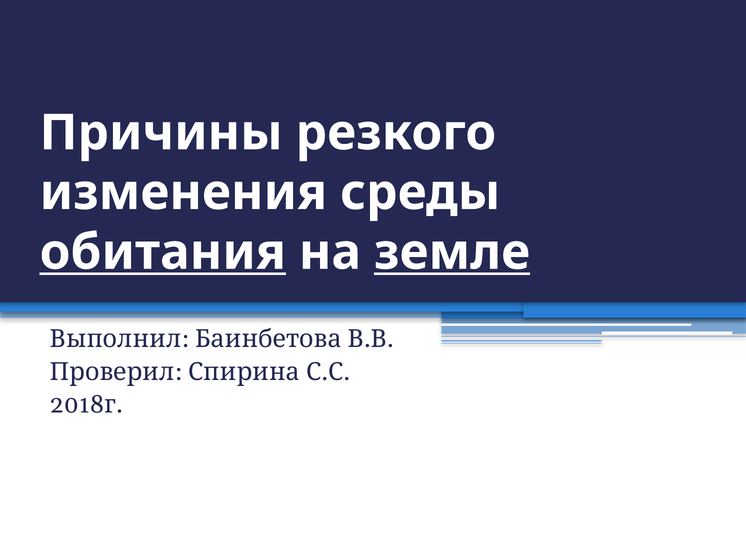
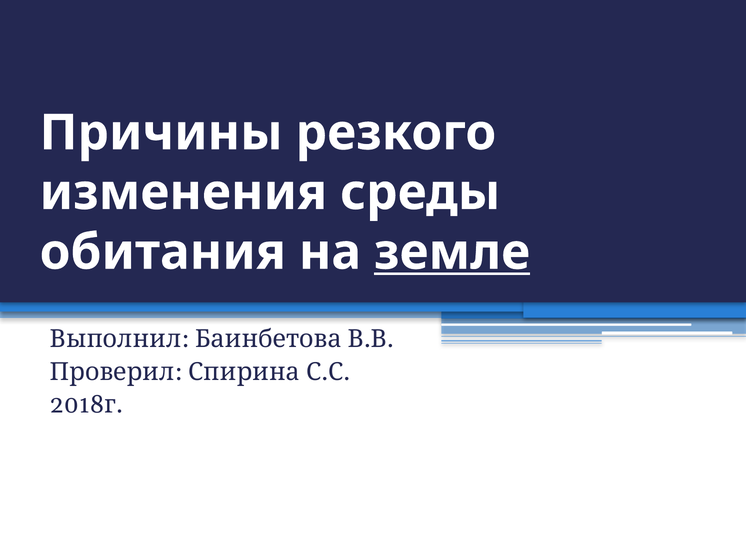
обитания underline: present -> none
